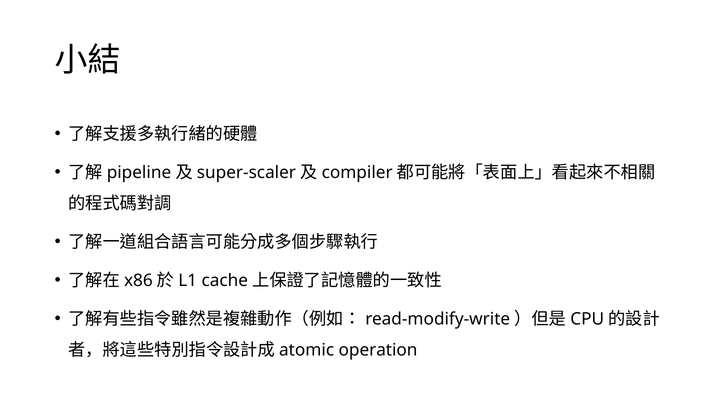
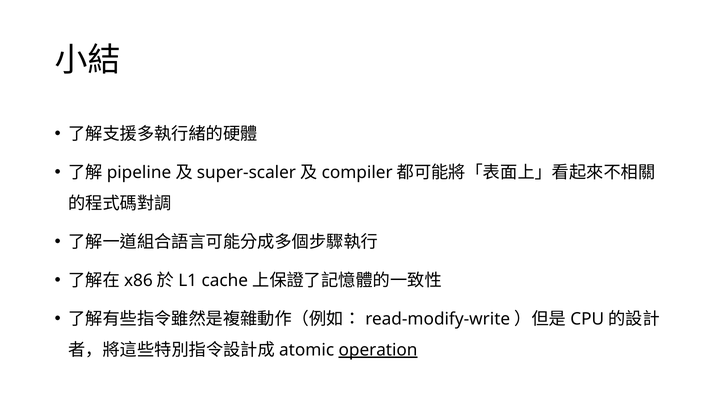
operation underline: none -> present
